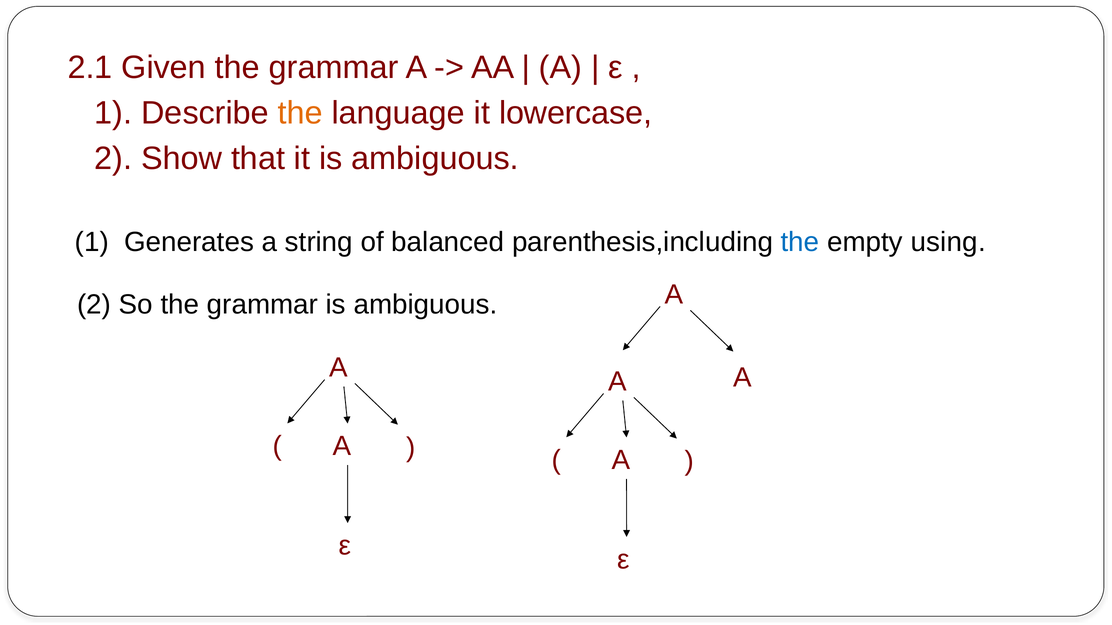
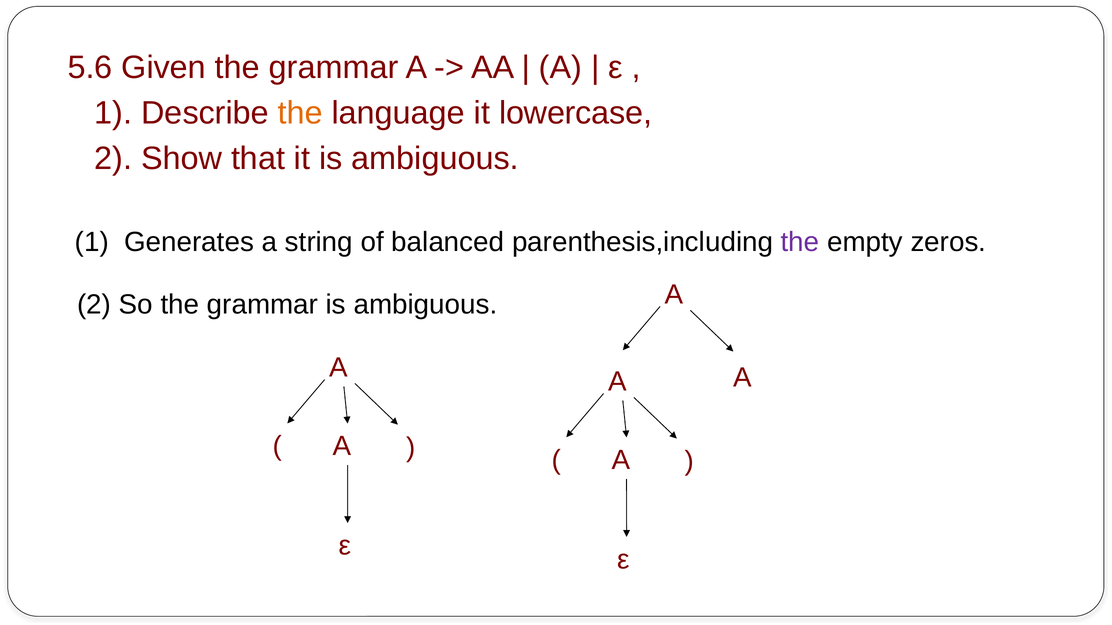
2.1: 2.1 -> 5.6
the at (800, 242) colour: blue -> purple
using: using -> zeros
